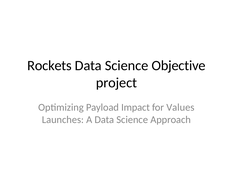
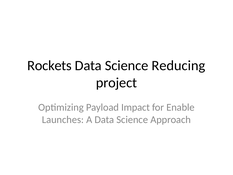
Objective: Objective -> Reducing
Values: Values -> Enable
